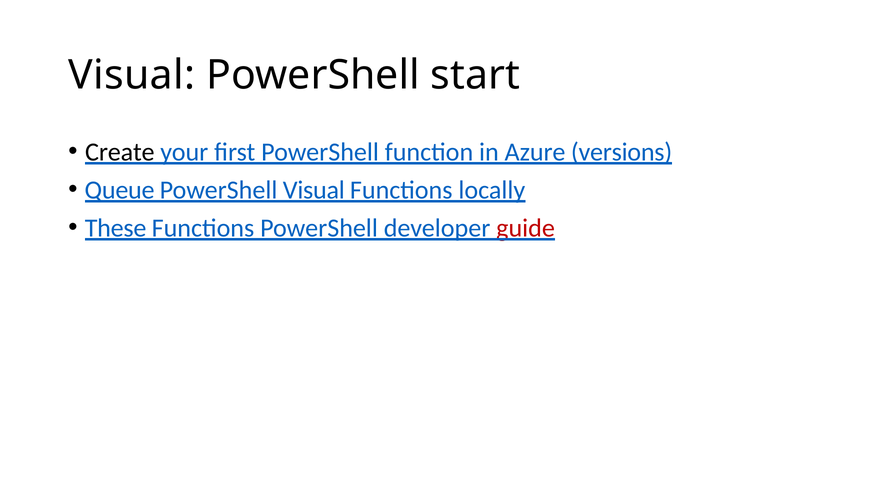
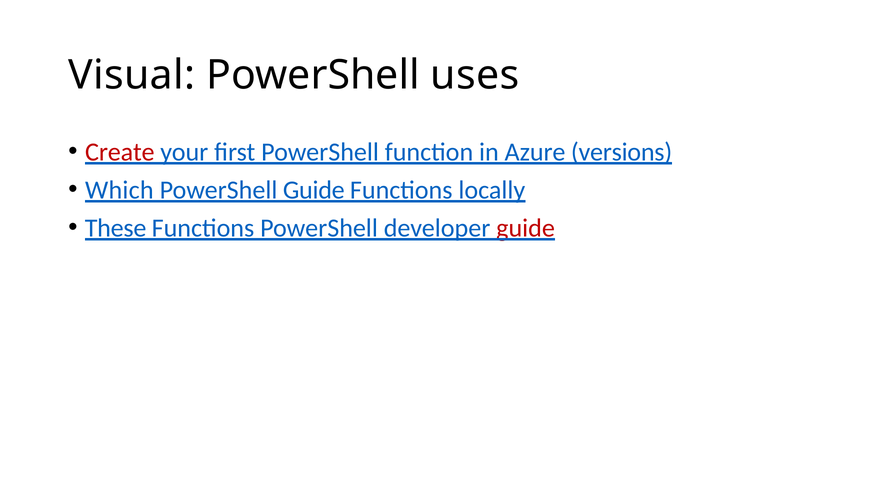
start: start -> uses
Create colour: black -> red
Queue: Queue -> Which
PowerShell Visual: Visual -> Guide
